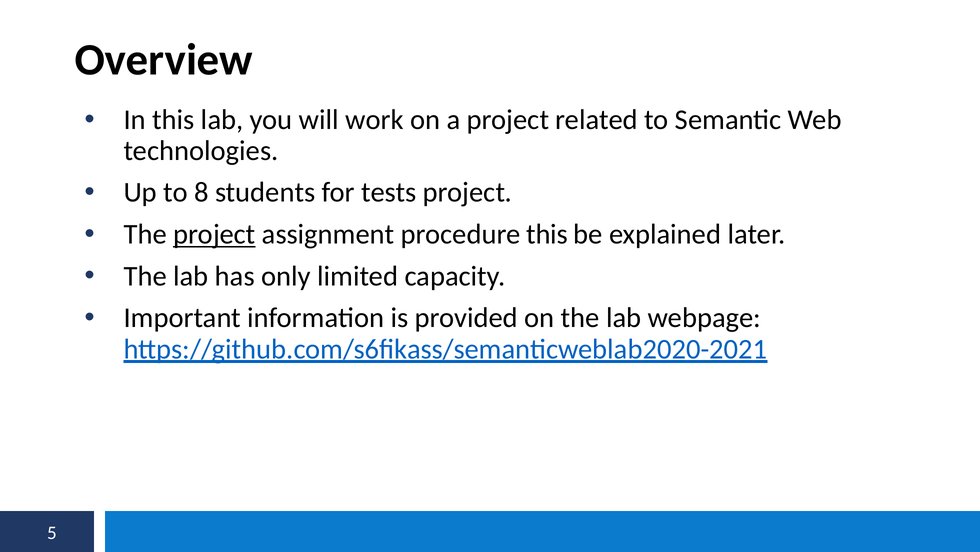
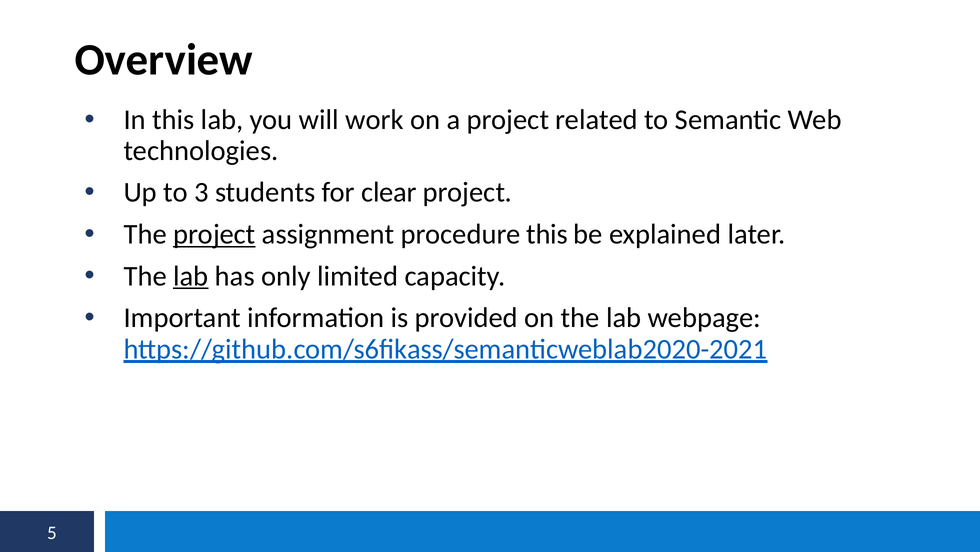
8: 8 -> 3
tests: tests -> clear
lab at (191, 276) underline: none -> present
